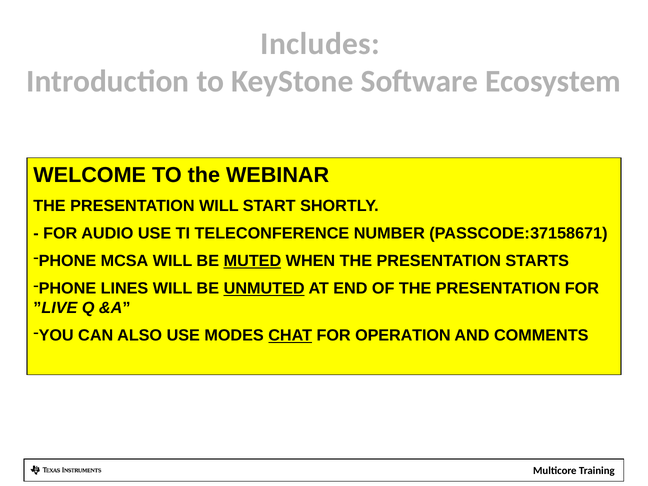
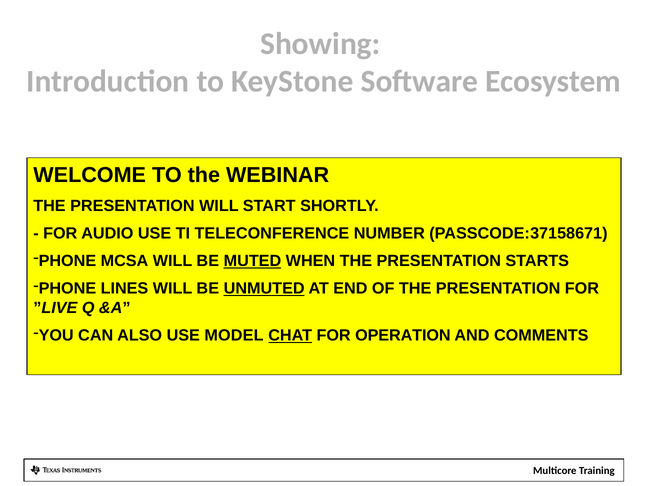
Includes: Includes -> Showing
MODES: MODES -> MODEL
